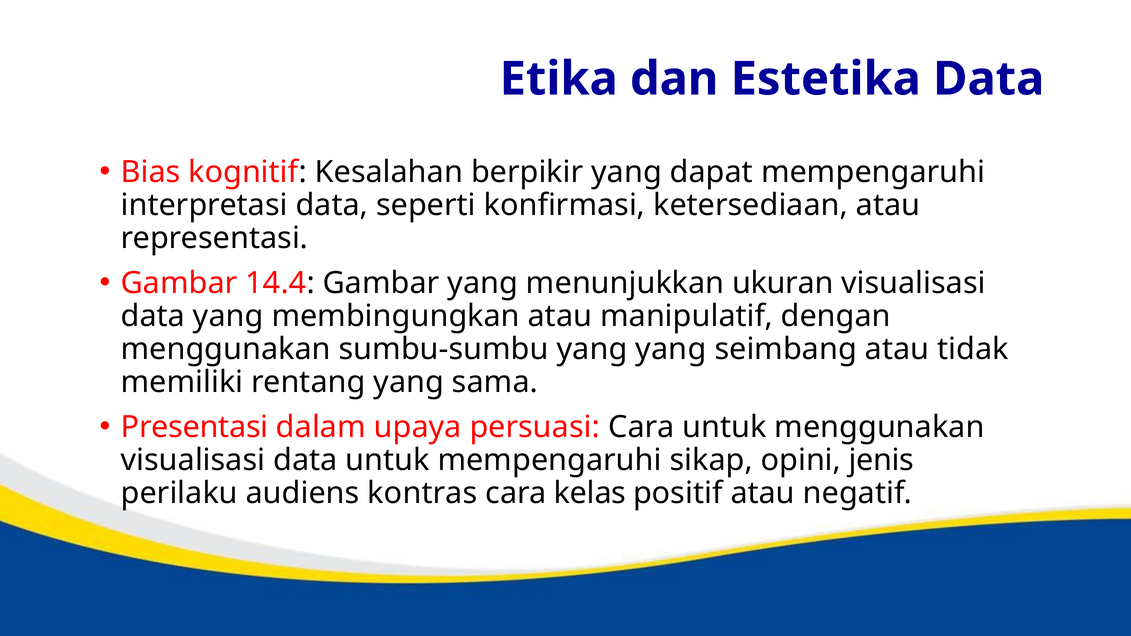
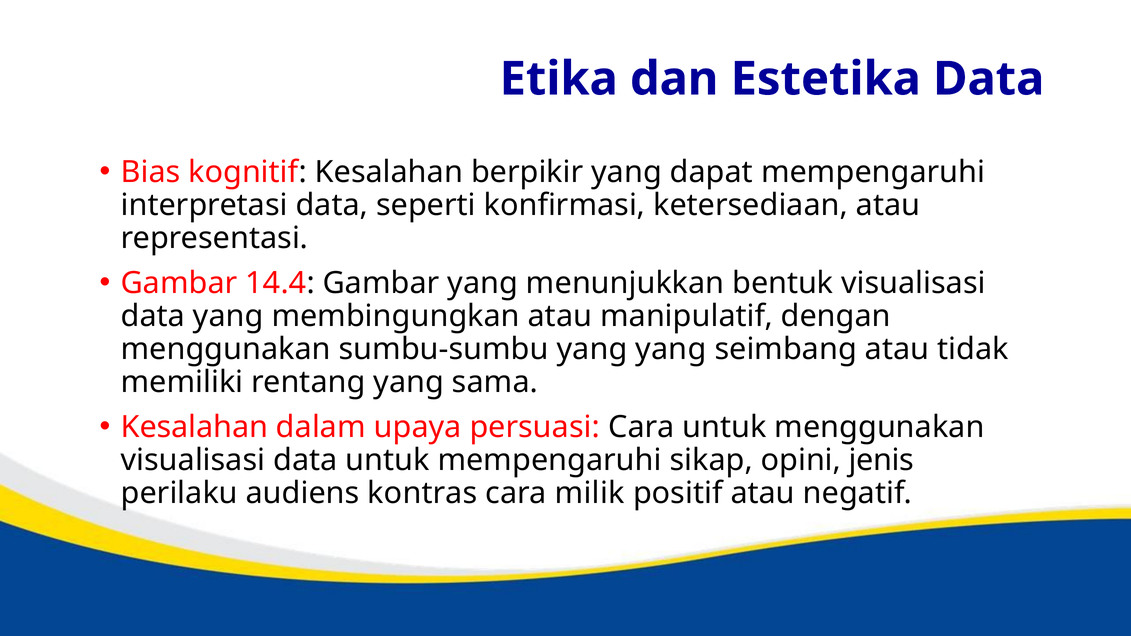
ukuran: ukuran -> bentuk
Presentasi at (195, 427): Presentasi -> Kesalahan
kelas: kelas -> milik
